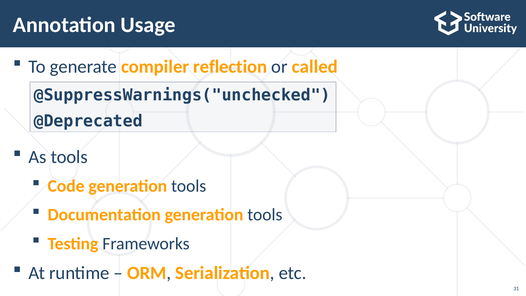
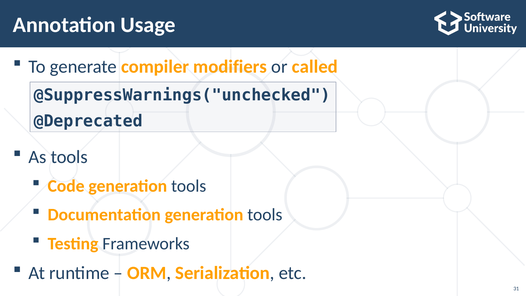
reflection: reflection -> modifiers
